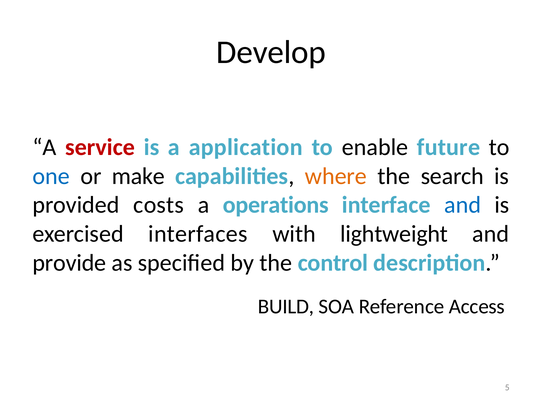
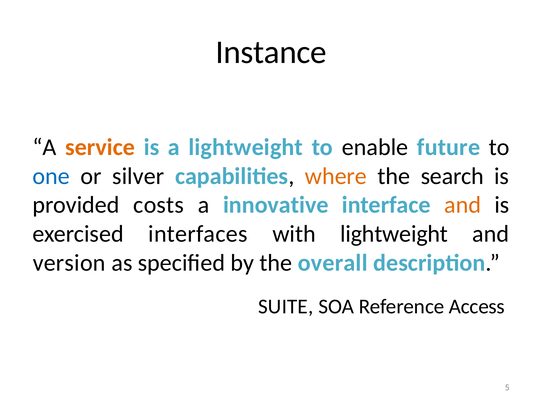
Develop: Develop -> Instance
service colour: red -> orange
a application: application -> lightweight
make: make -> silver
operations: operations -> innovative
and at (463, 205) colour: blue -> orange
provide: provide -> version
control: control -> overall
BUILD: BUILD -> SUITE
